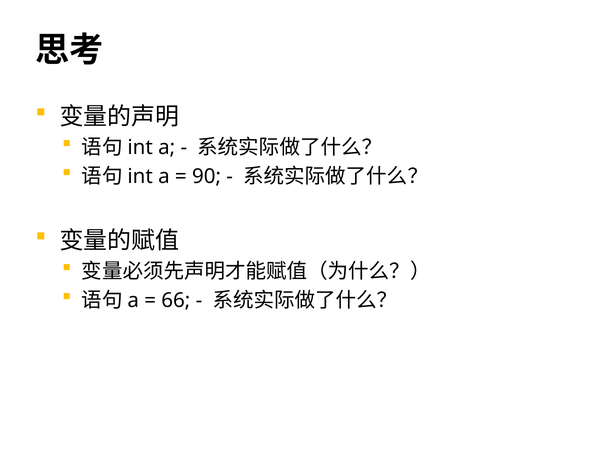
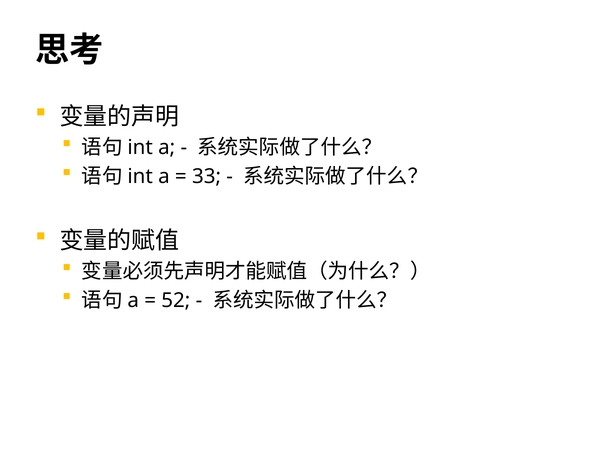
90: 90 -> 33
66: 66 -> 52
